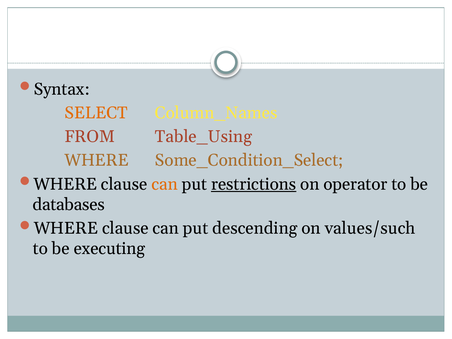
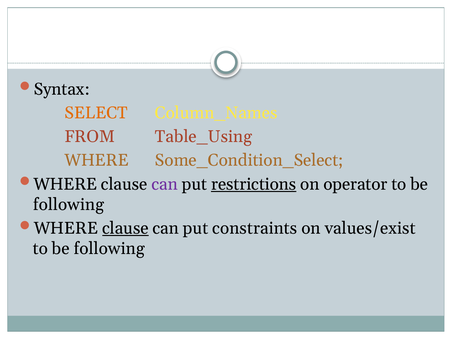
can at (165, 184) colour: orange -> purple
databases at (69, 204): databases -> following
clause at (125, 228) underline: none -> present
descending: descending -> constraints
values/such: values/such -> values/exist
executing at (109, 249): executing -> following
